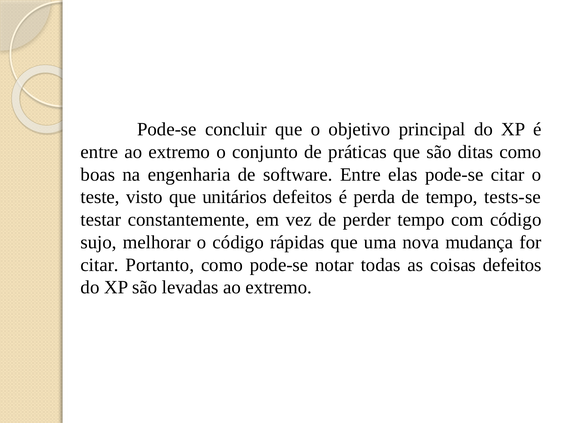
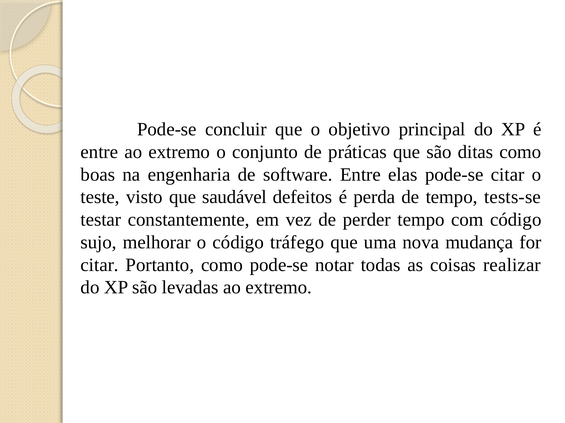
unitários: unitários -> saudável
rápidas: rápidas -> tráfego
coisas defeitos: defeitos -> realizar
